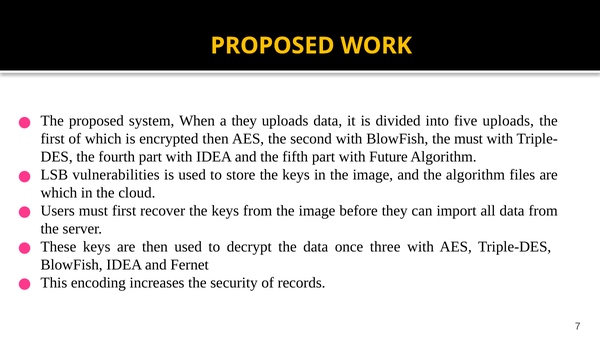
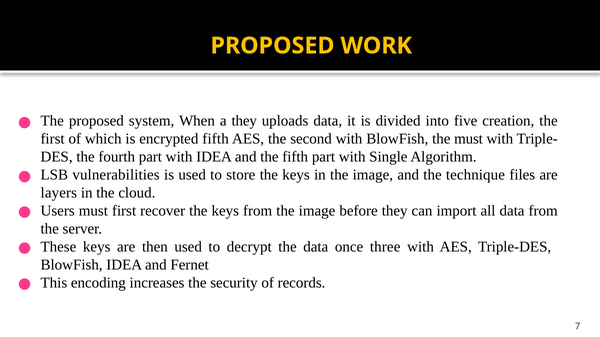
five uploads: uploads -> creation
encrypted then: then -> fifth
Future: Future -> Single
the algorithm: algorithm -> technique
which at (59, 193): which -> layers
